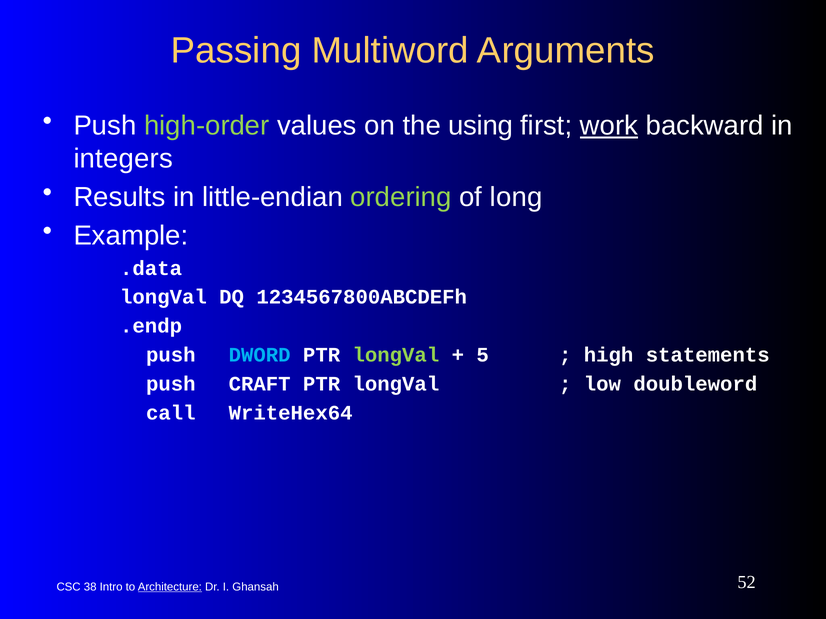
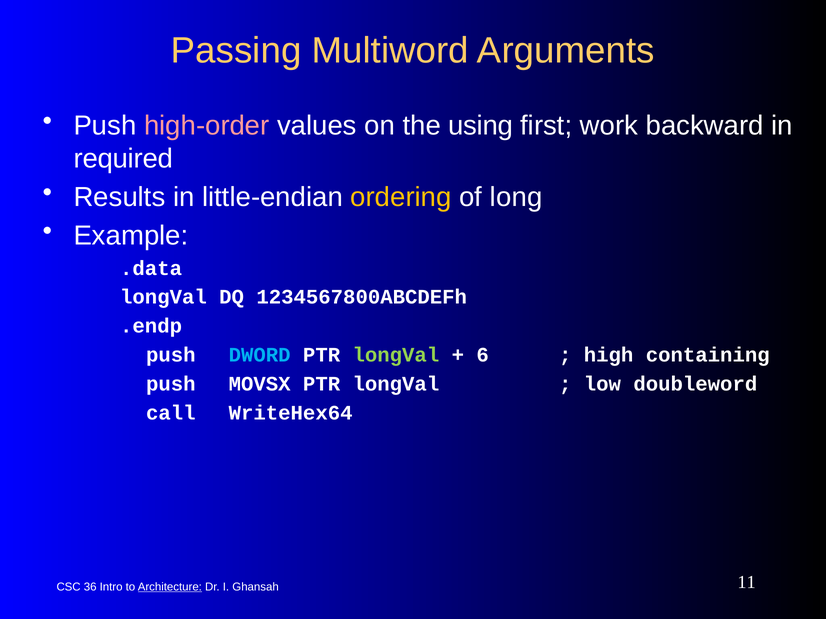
high-order colour: light green -> pink
work underline: present -> none
integers: integers -> required
ordering colour: light green -> yellow
5: 5 -> 6
statements: statements -> containing
CRAFT: CRAFT -> MOVSX
38: 38 -> 36
52: 52 -> 11
